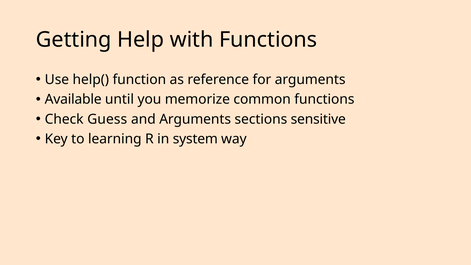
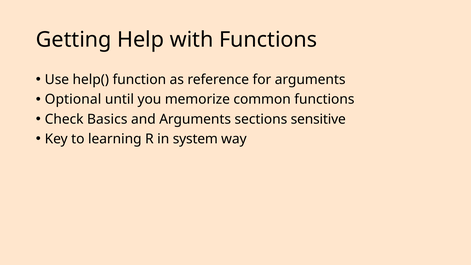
Available: Available -> Optional
Guess: Guess -> Basics
